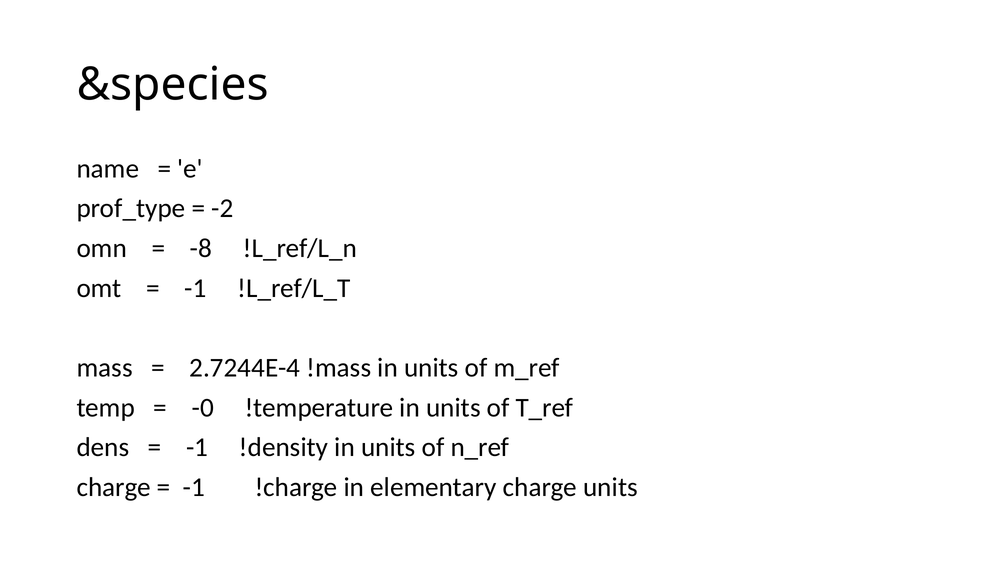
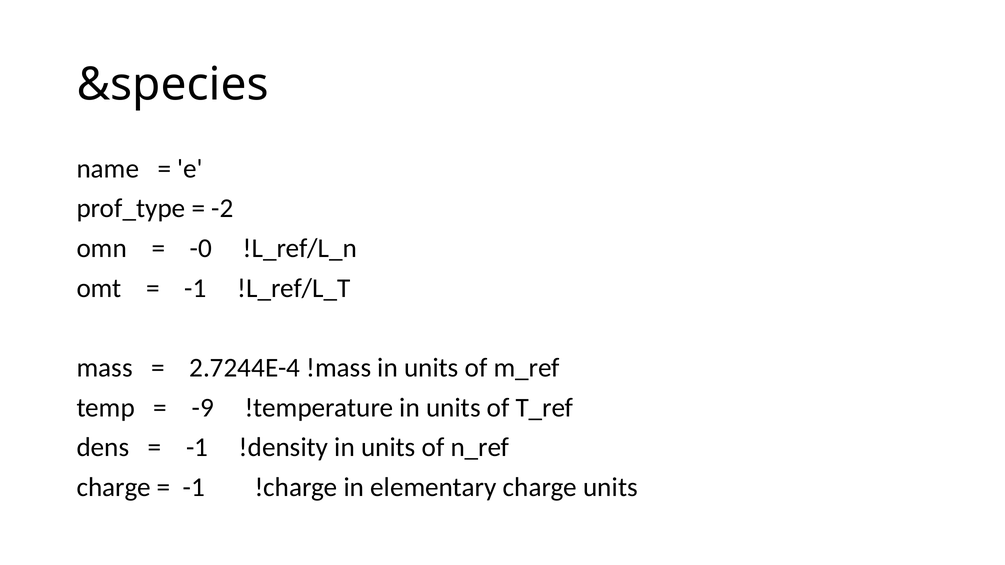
-8: -8 -> -0
-0: -0 -> -9
